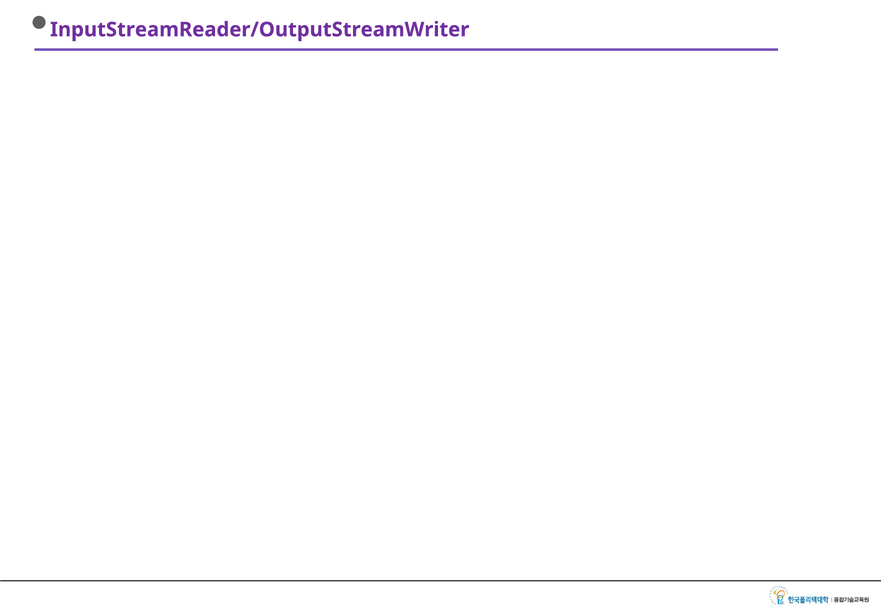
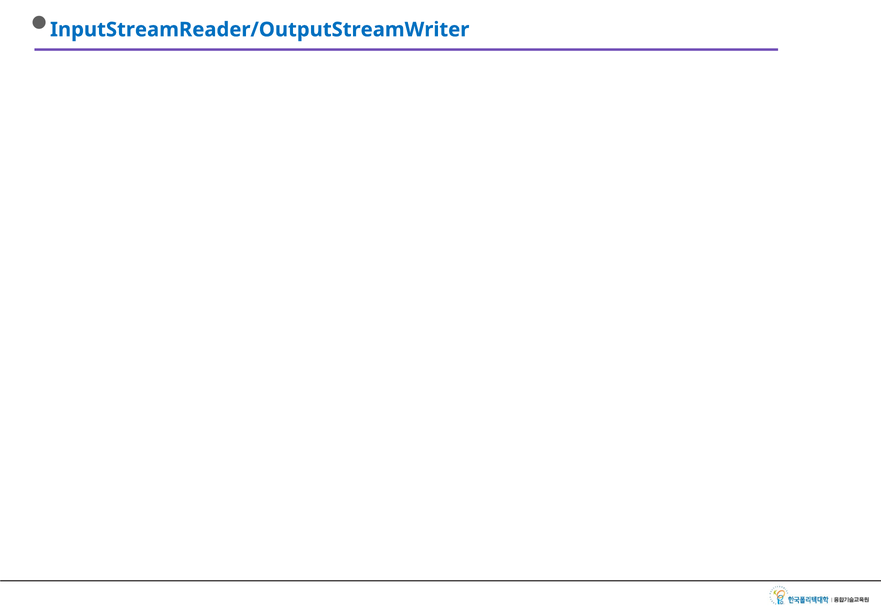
InputStreamReader/OutputStreamWriter colour: purple -> blue
